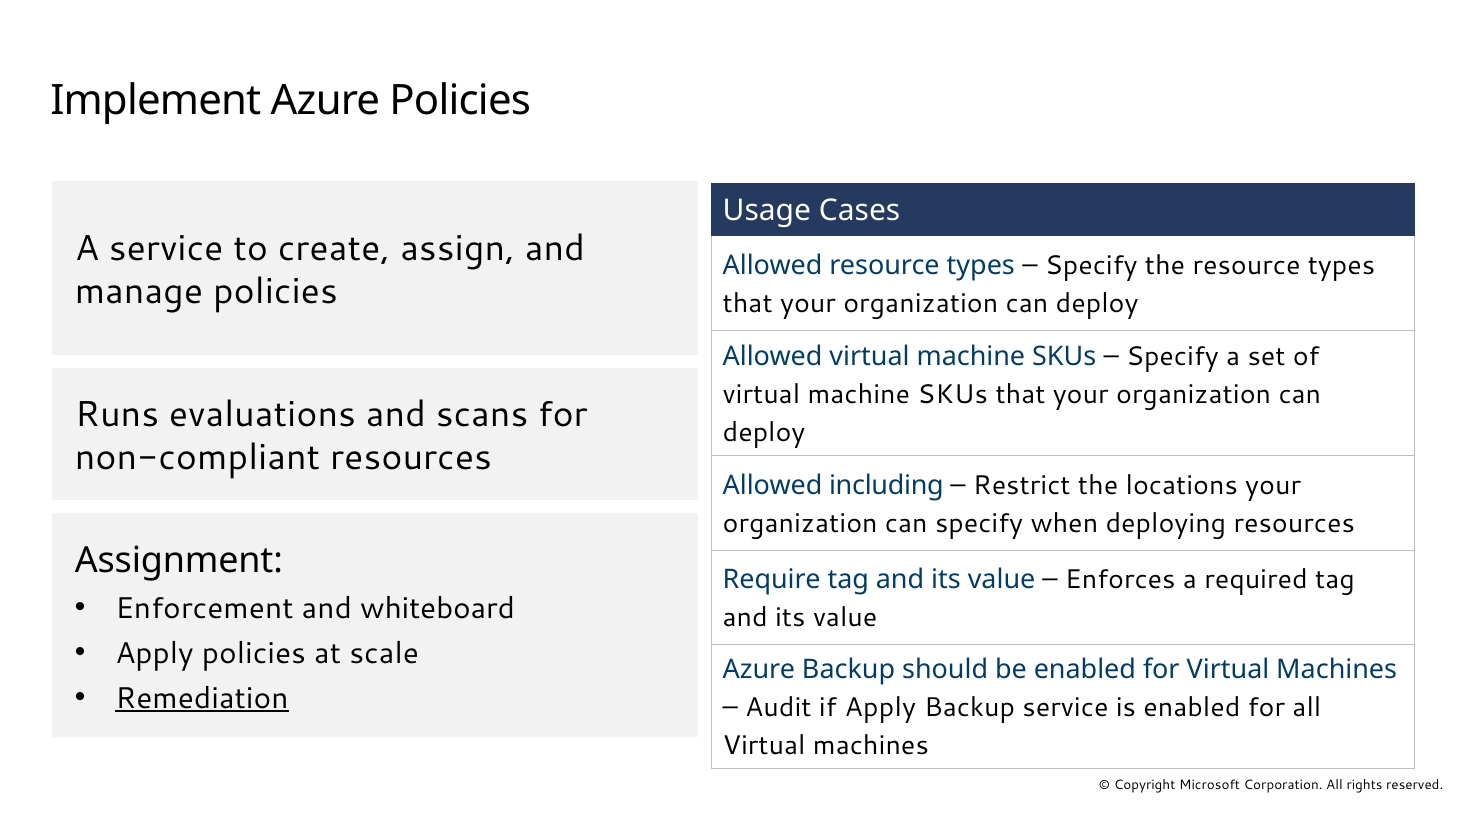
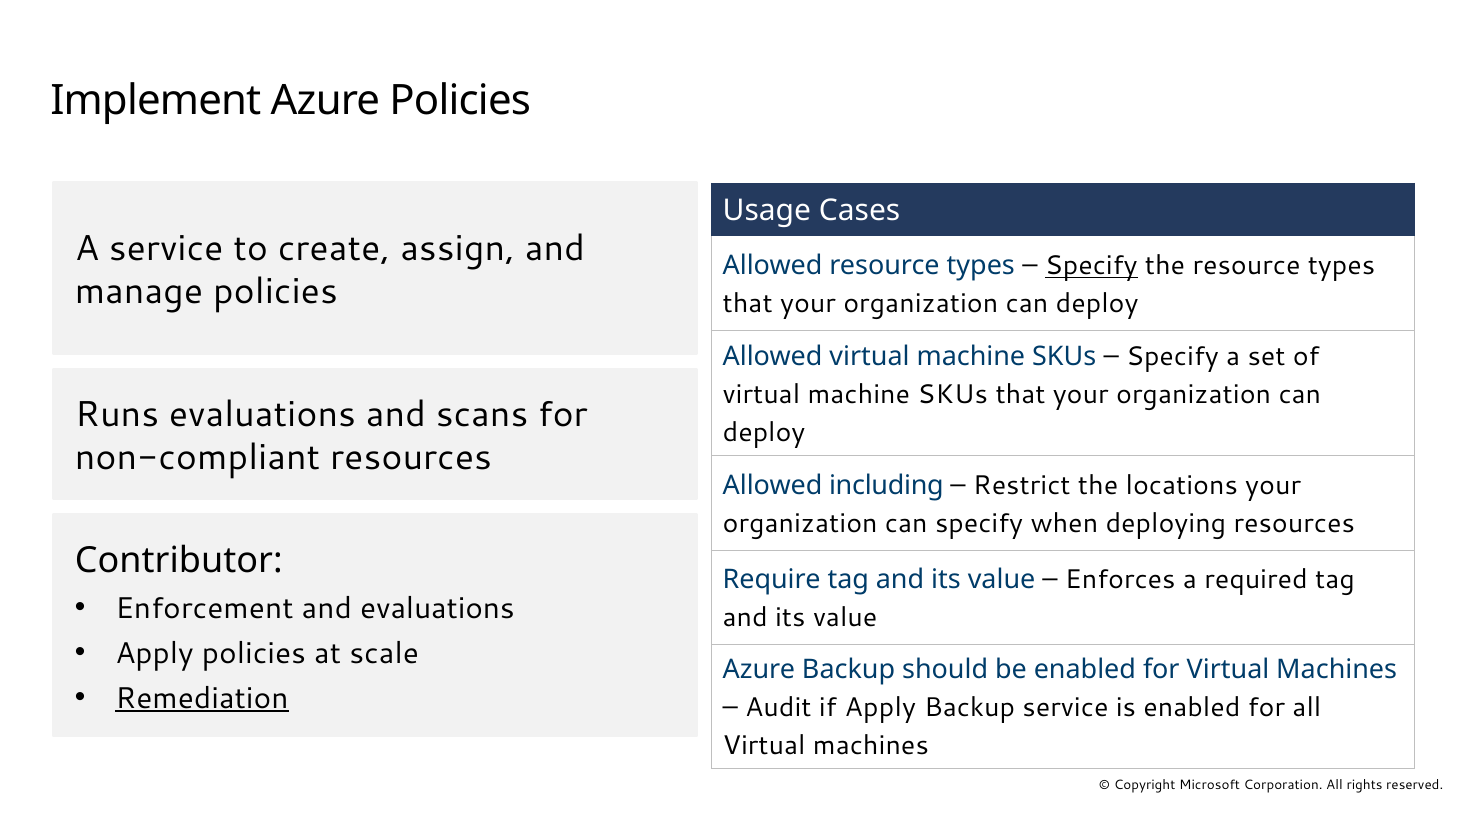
Specify at (1091, 266) underline: none -> present
Assignment: Assignment -> Contributor
and whiteboard: whiteboard -> evaluations
